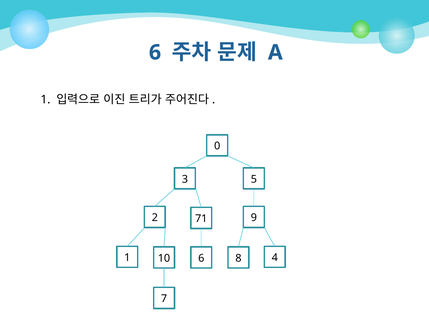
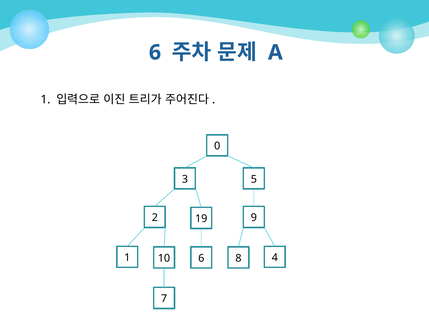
71: 71 -> 19
